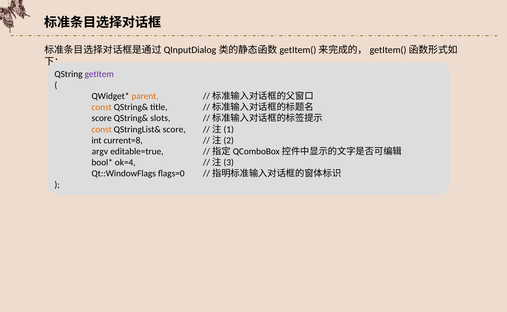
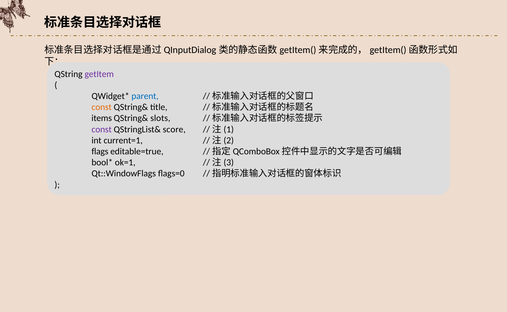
parent colour: orange -> blue
score at (102, 118): score -> items
const at (102, 129) colour: orange -> purple
current=8: current=8 -> current=1
argv: argv -> flags
ok=4: ok=4 -> ok=1
